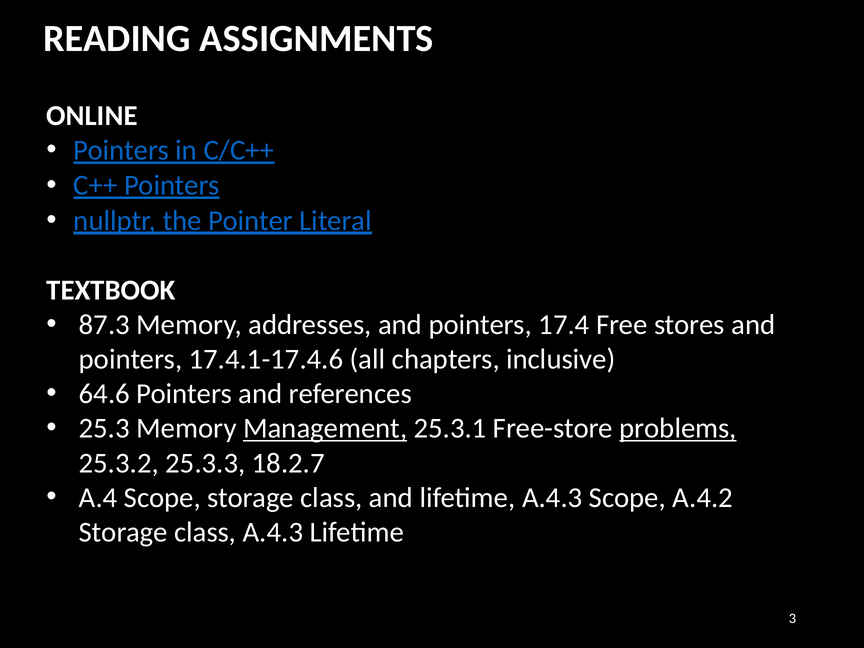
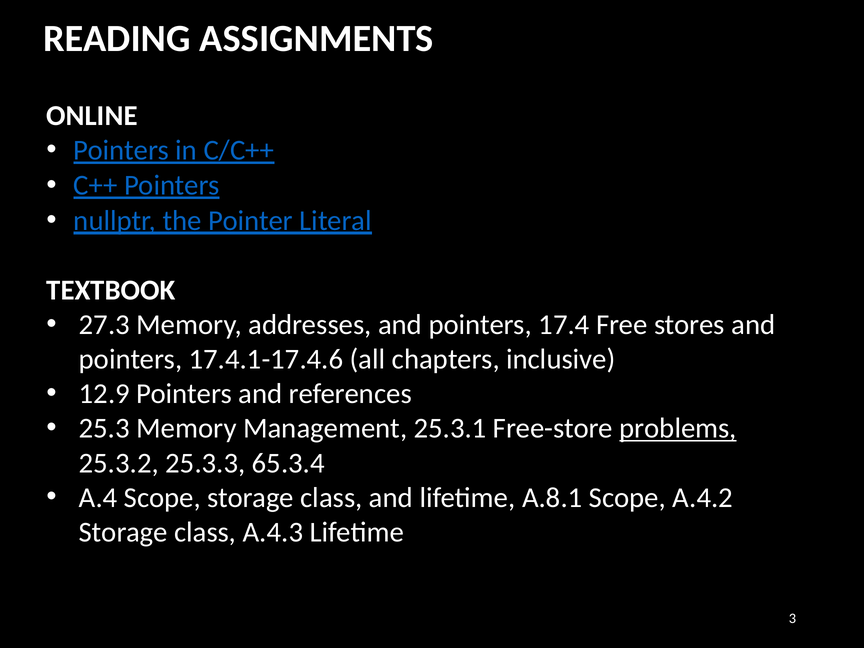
87.3: 87.3 -> 27.3
64.6: 64.6 -> 12.9
Management underline: present -> none
18.2.7: 18.2.7 -> 65.3.4
lifetime A.4.3: A.4.3 -> A.8.1
